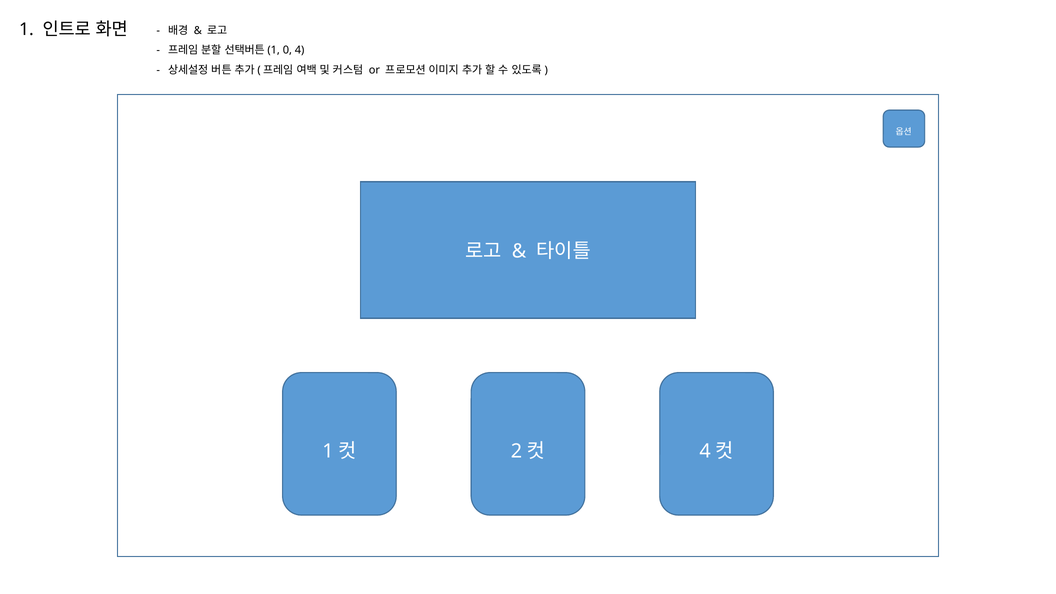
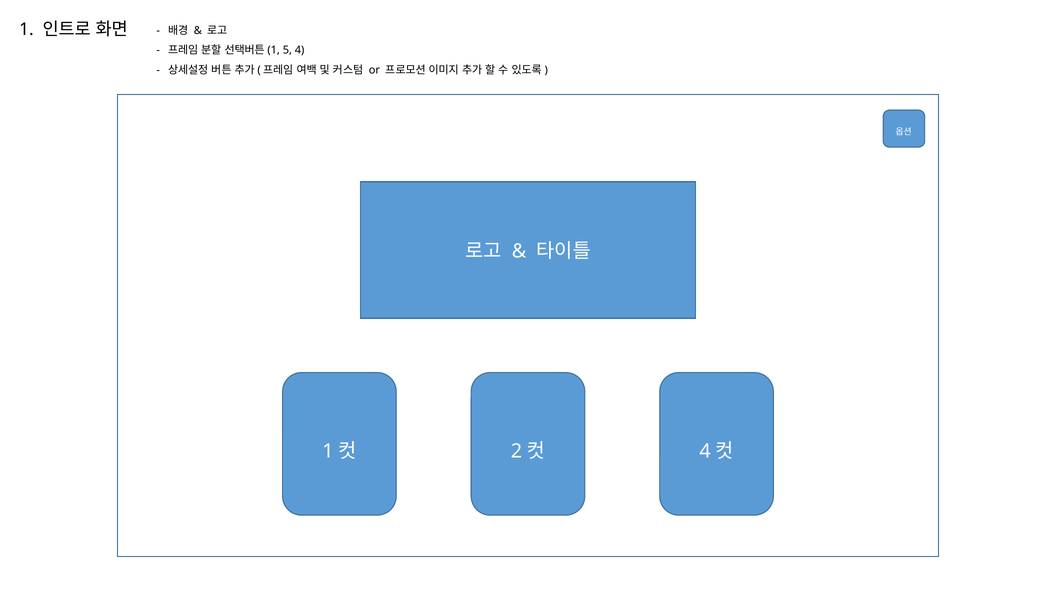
0: 0 -> 5
